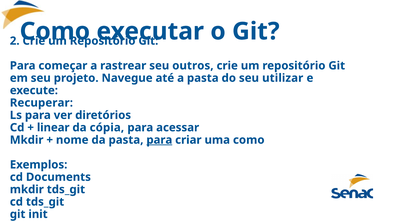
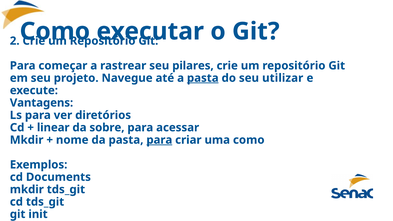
outros: outros -> pilares
pasta at (203, 78) underline: none -> present
Recuperar: Recuperar -> Vantagens
cópia: cópia -> sobre
